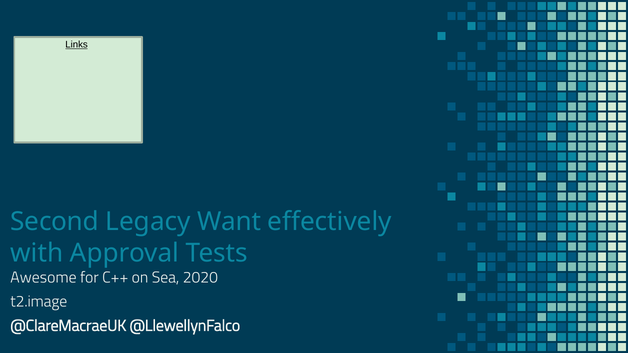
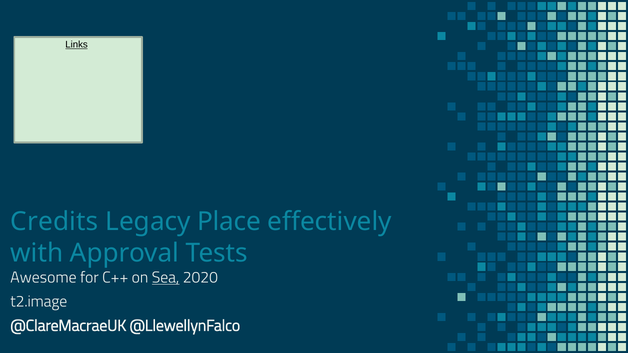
Second: Second -> Credits
Want: Want -> Place
Sea underline: none -> present
